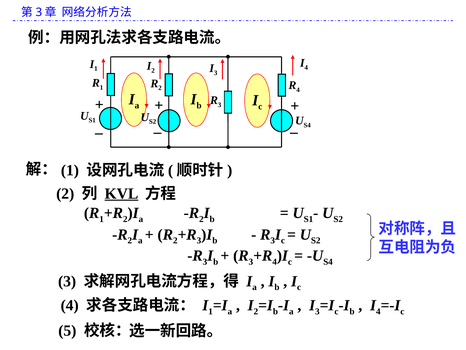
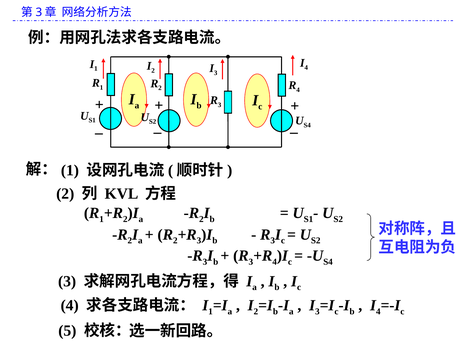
KVL underline: present -> none
